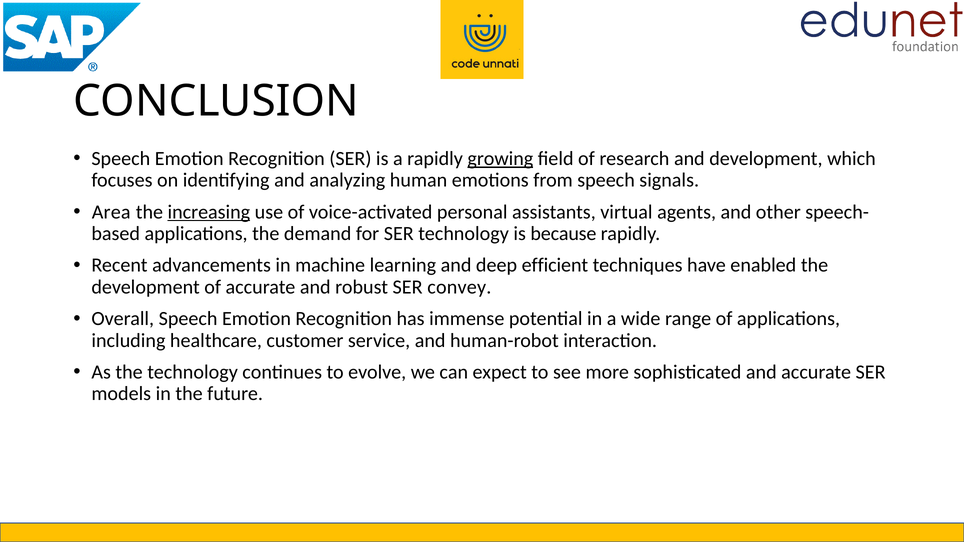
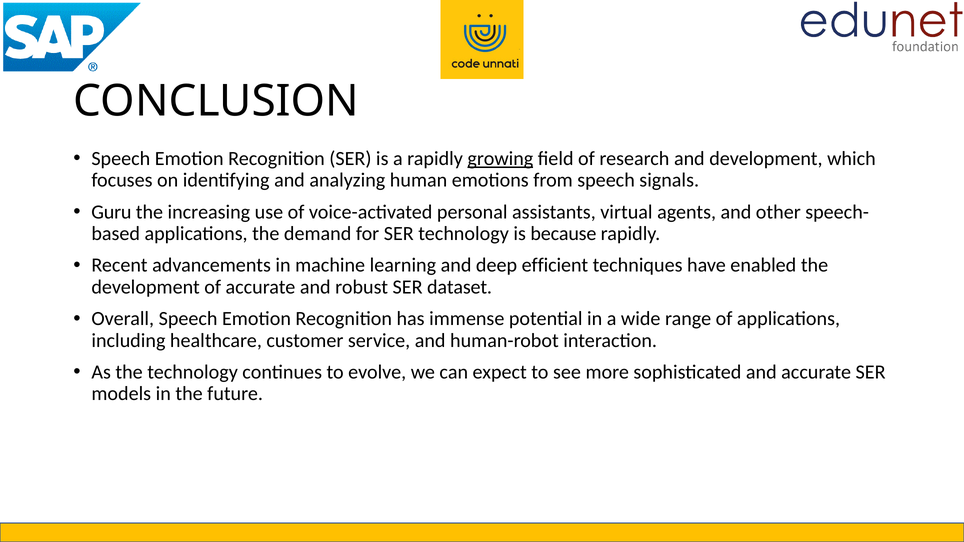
Area: Area -> Guru
increasing underline: present -> none
convey: convey -> dataset
